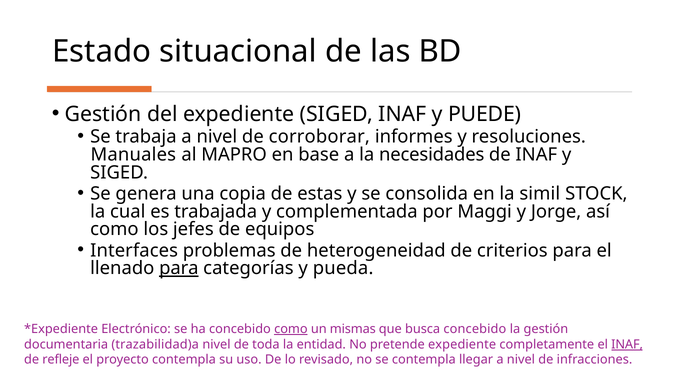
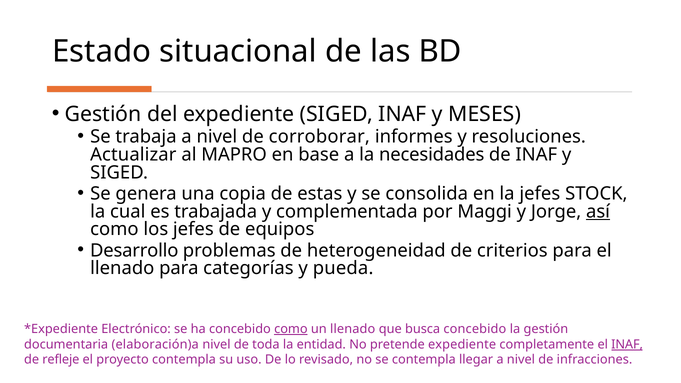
PUEDE: PUEDE -> MESES
Manuales: Manuales -> Actualizar
la simil: simil -> jefes
así underline: none -> present
Interfaces: Interfaces -> Desarrollo
para at (179, 268) underline: present -> none
un mismas: mismas -> llenado
trazabilidad)a: trazabilidad)a -> elaboración)a
